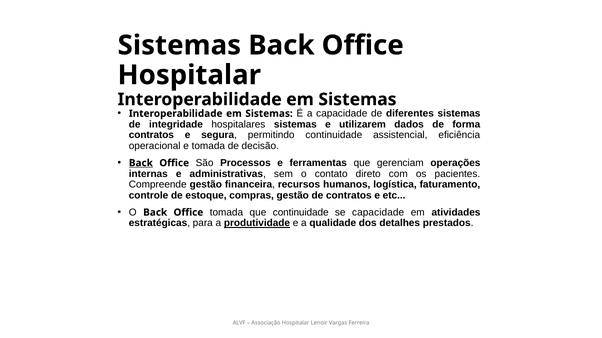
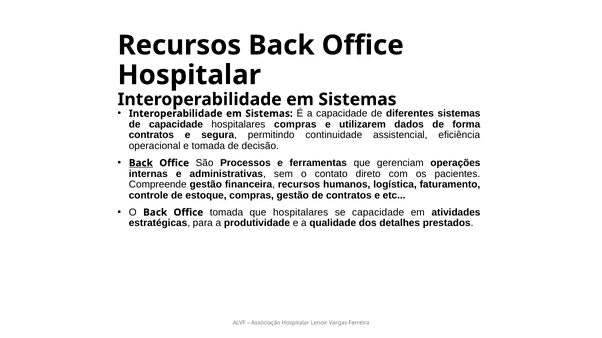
Sistemas at (179, 45): Sistemas -> Recursos
de integridade: integridade -> capacidade
hospitalares sistemas: sistemas -> compras
que continuidade: continuidade -> hospitalares
produtividade underline: present -> none
